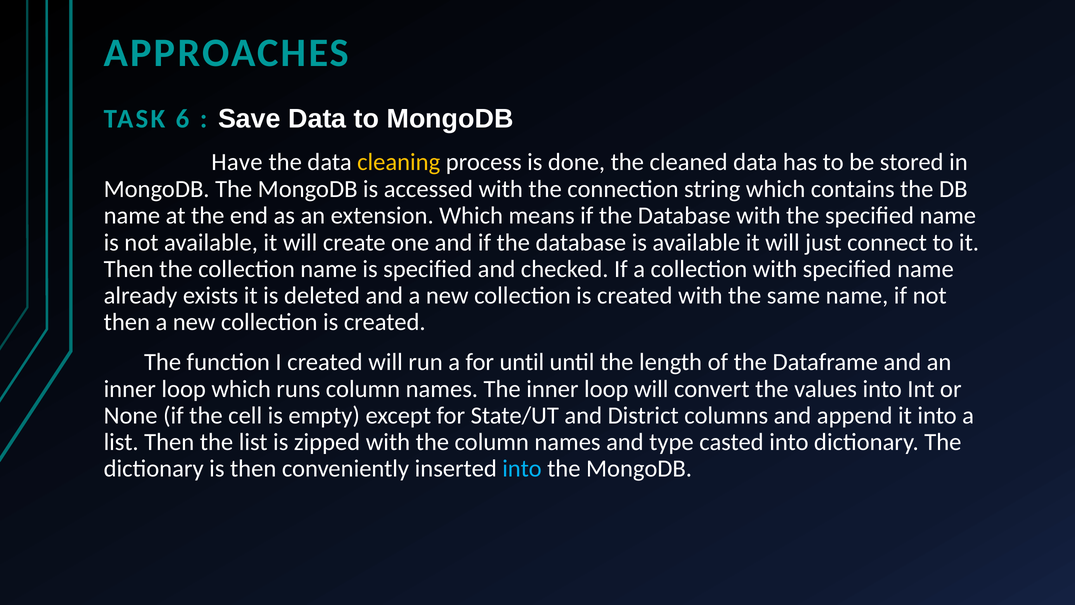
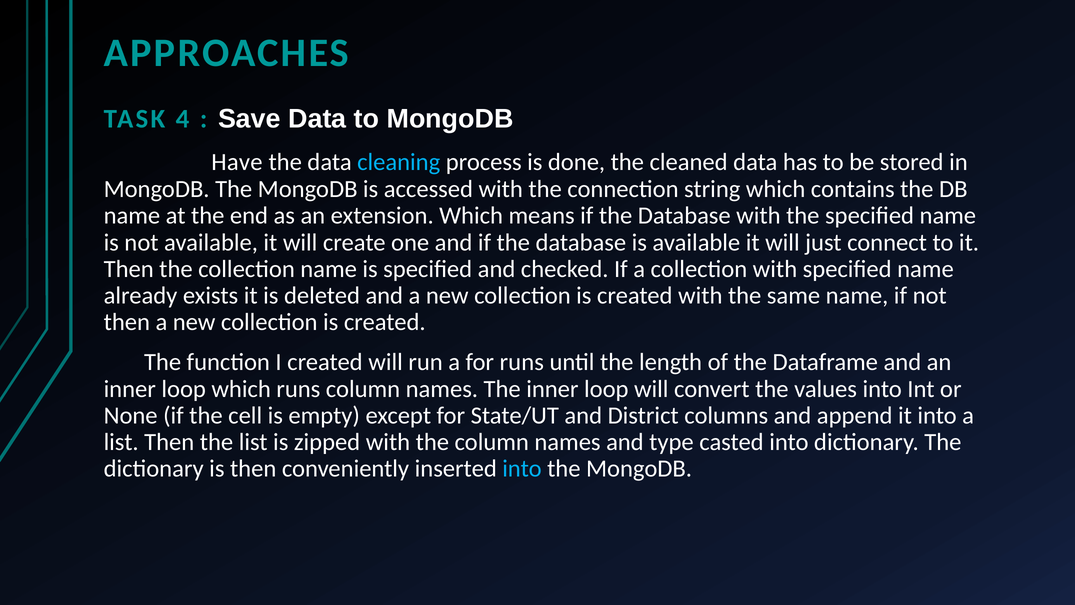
6: 6 -> 4
cleaning colour: yellow -> light blue
for until: until -> runs
